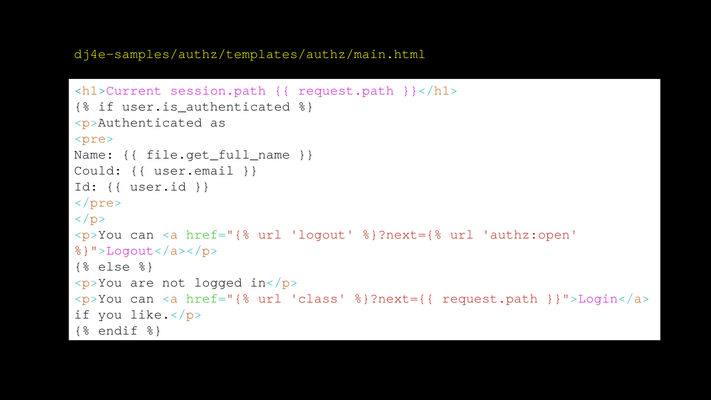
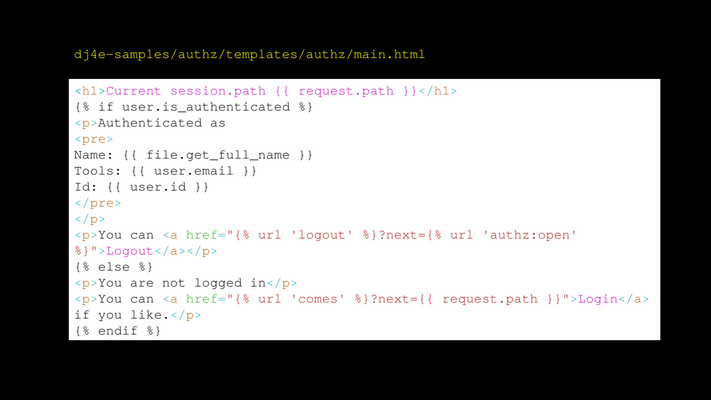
Could: Could -> Tools
class: class -> comes
